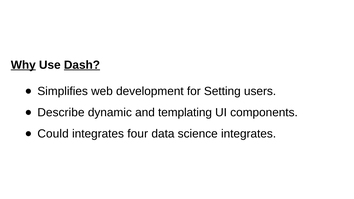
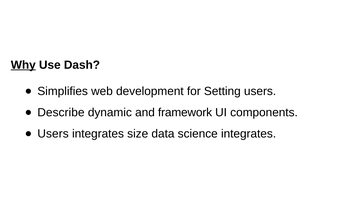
Dash underline: present -> none
templating: templating -> framework
Could at (53, 134): Could -> Users
four: four -> size
